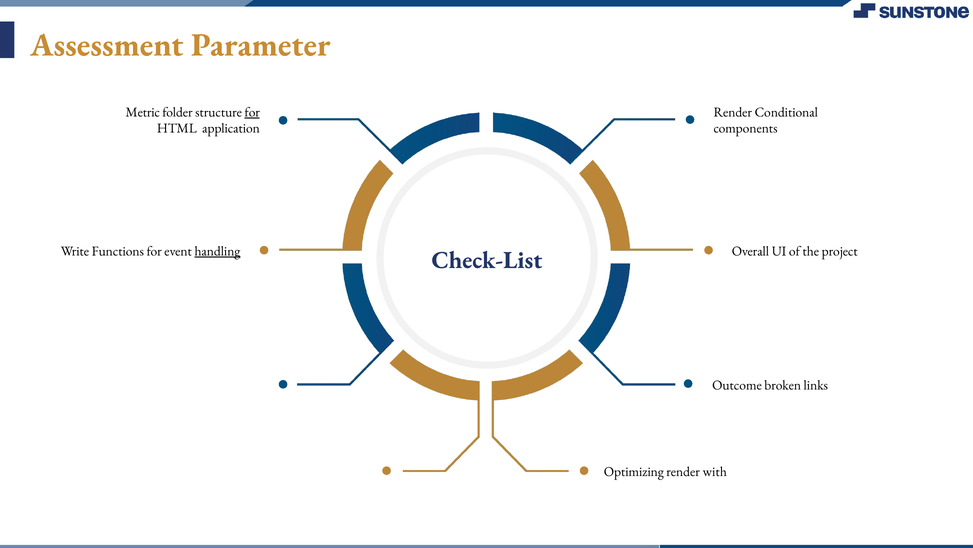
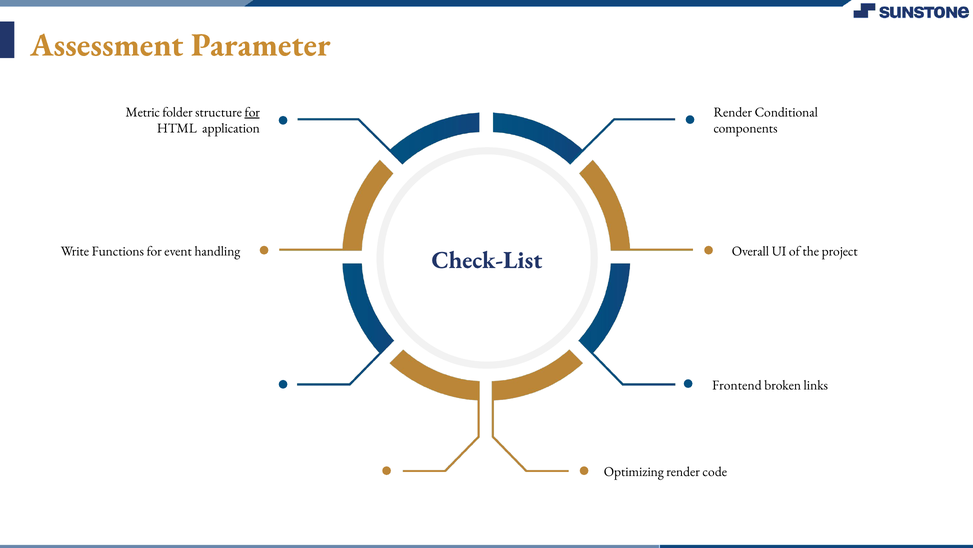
handling underline: present -> none
Outcome: Outcome -> Frontend
with: with -> code
